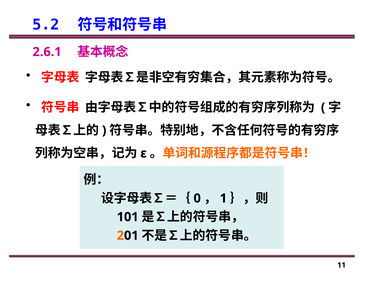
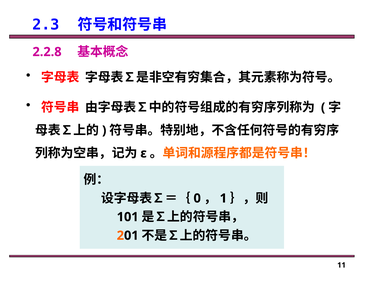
5.2: 5.2 -> 2.3
2.6.1: 2.6.1 -> 2.2.8
